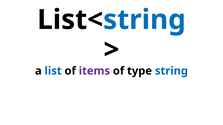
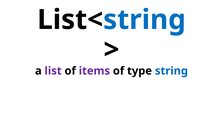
list colour: blue -> purple
